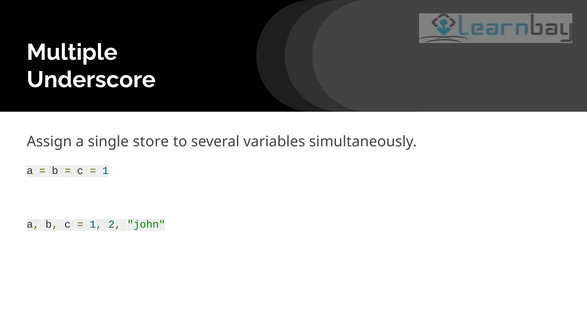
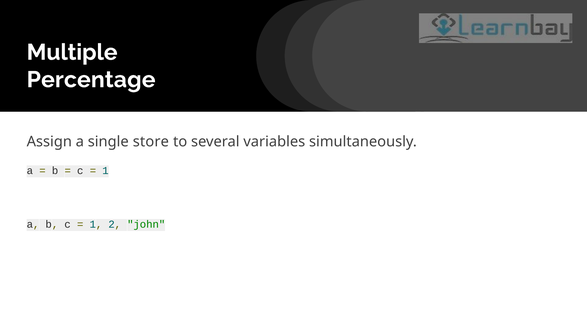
Underscore: Underscore -> Percentage
